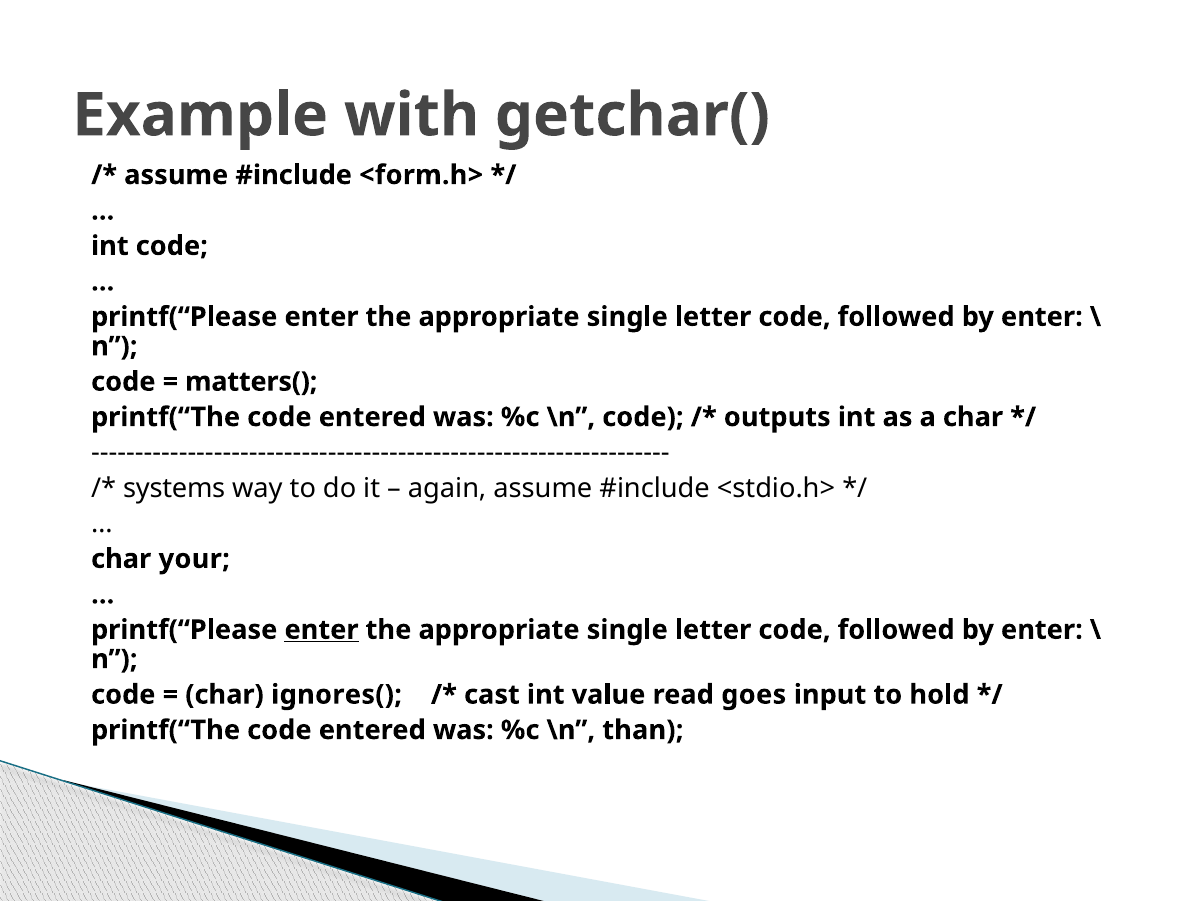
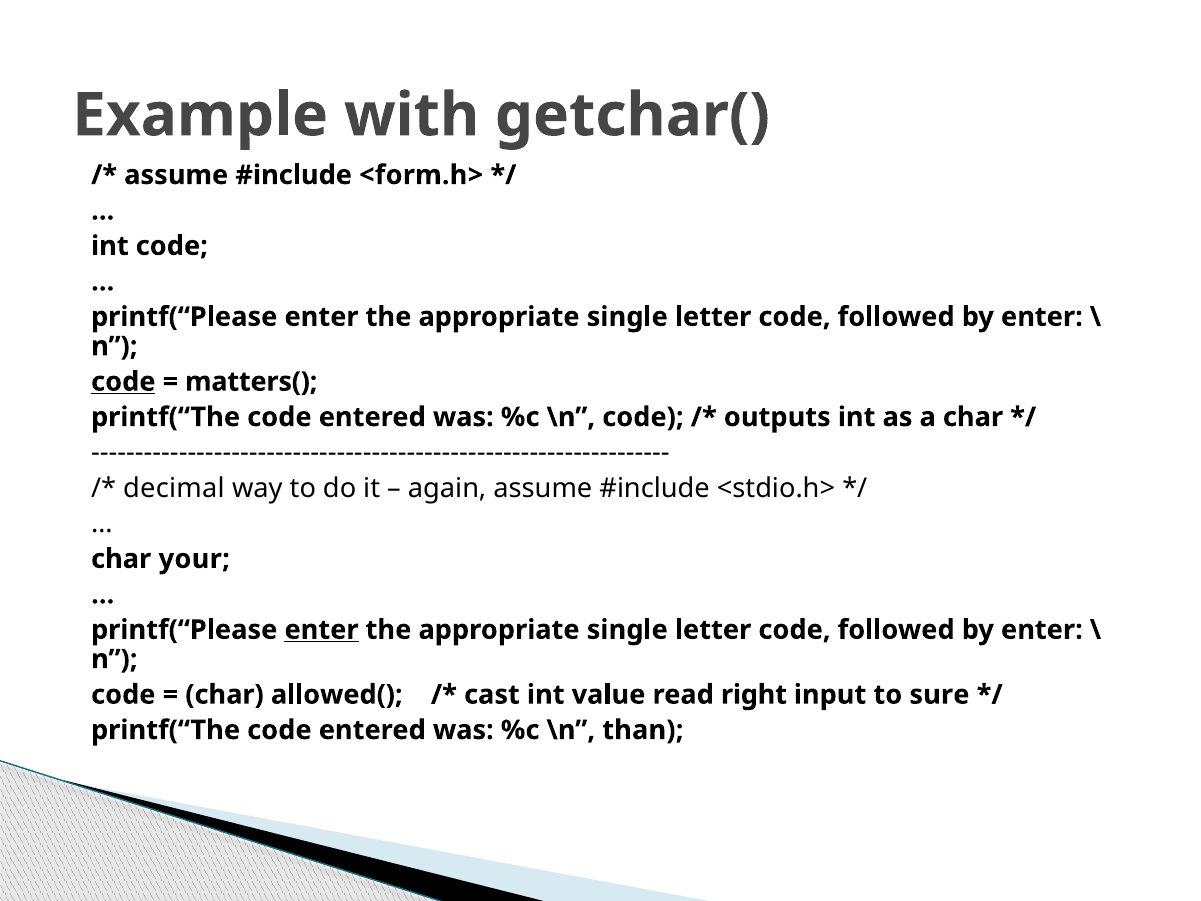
code at (123, 382) underline: none -> present
systems: systems -> decimal
ignores(: ignores( -> allowed(
goes: goes -> right
hold: hold -> sure
